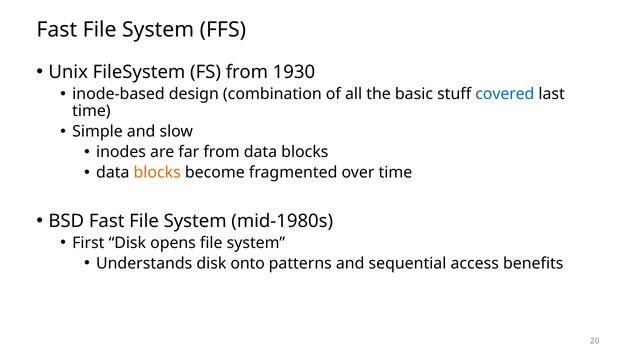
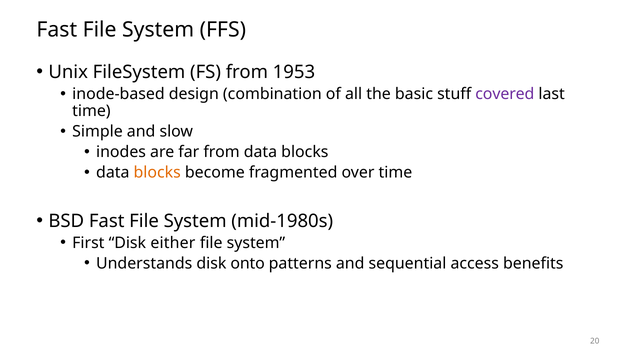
1930: 1930 -> 1953
covered colour: blue -> purple
opens: opens -> either
